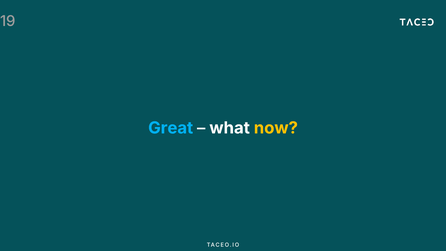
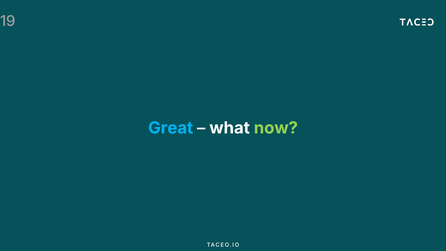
now colour: yellow -> light green
